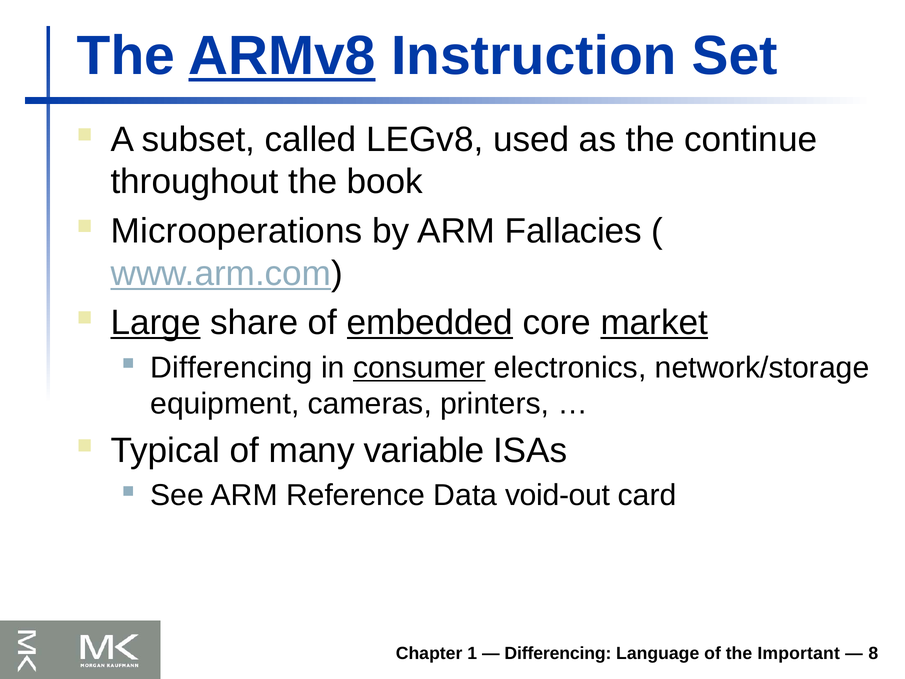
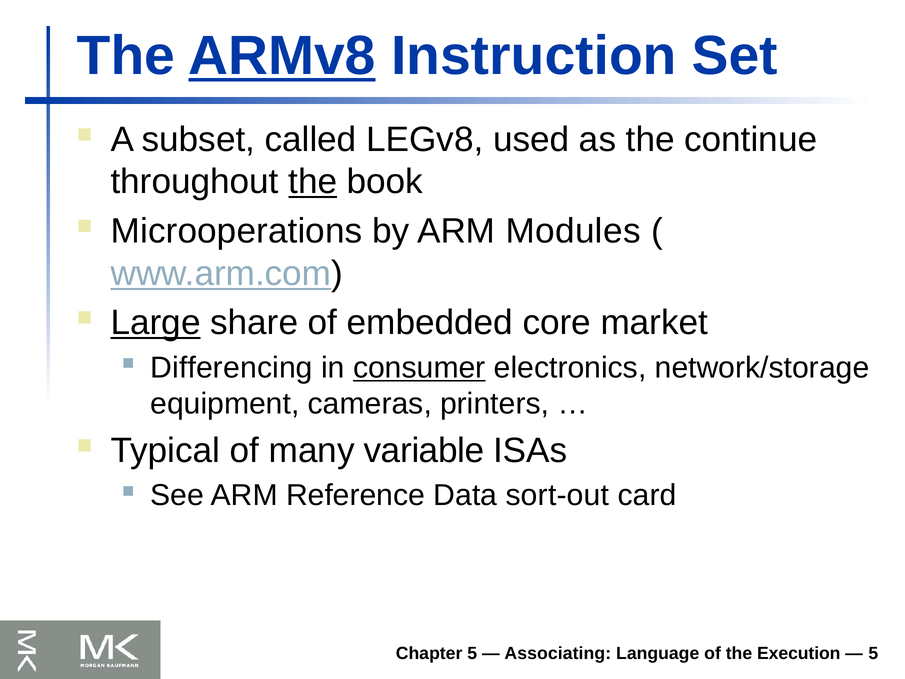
the at (313, 182) underline: none -> present
Fallacies: Fallacies -> Modules
embedded underline: present -> none
market underline: present -> none
void-out: void-out -> sort-out
Chapter 1: 1 -> 5
Differencing at (558, 653): Differencing -> Associating
Important: Important -> Execution
8 at (873, 653): 8 -> 5
